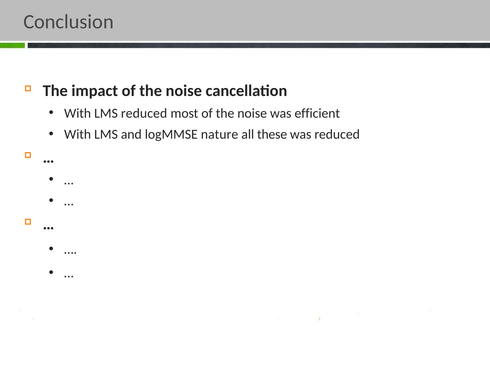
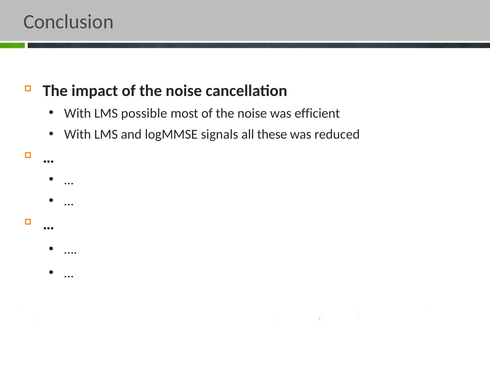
LMS reduced: reduced -> possible
nature: nature -> signals
